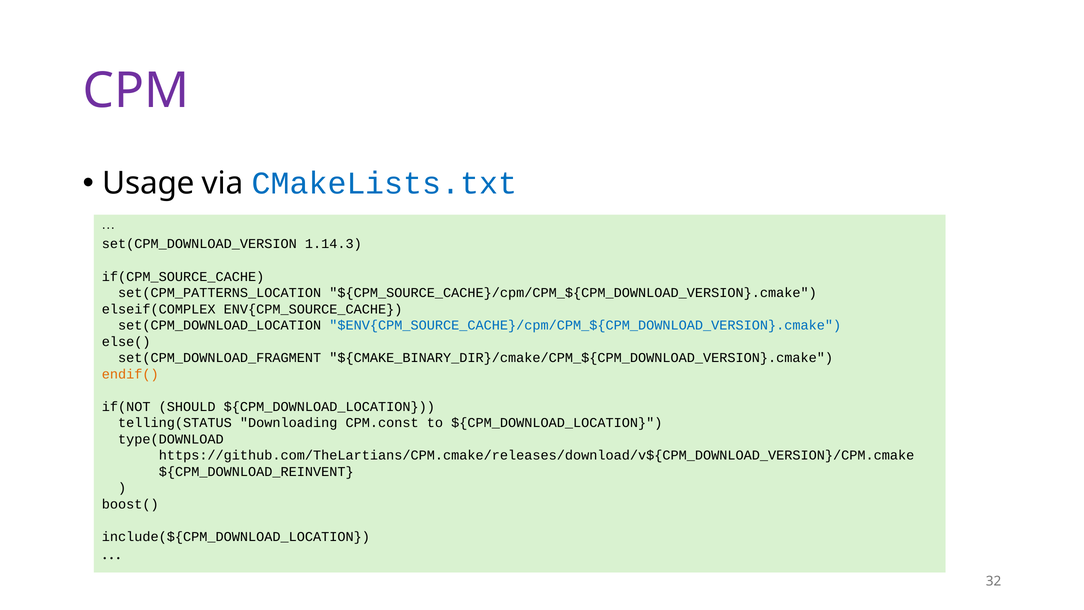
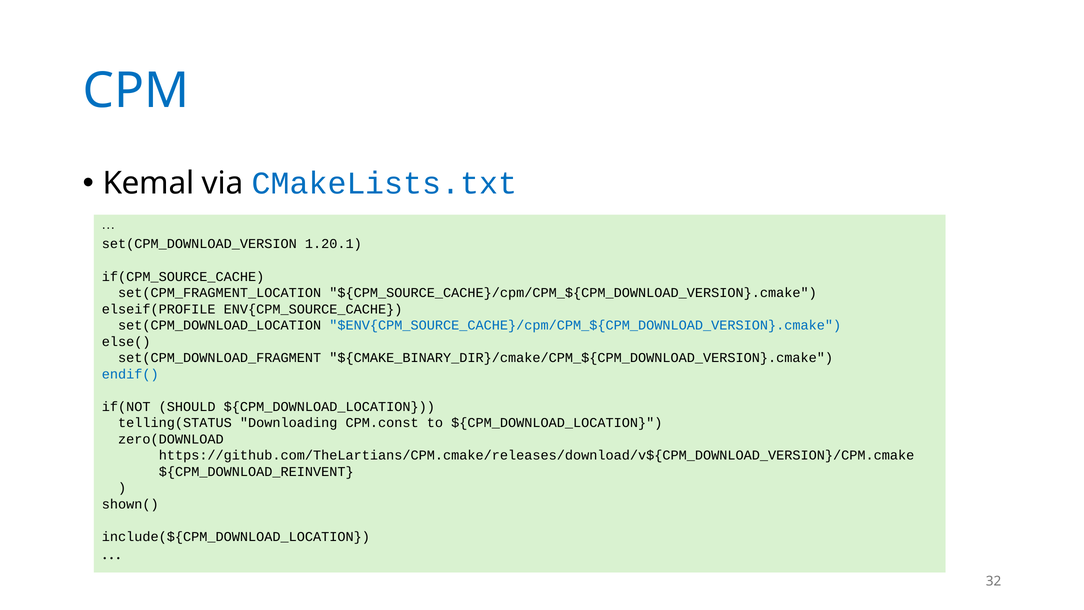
CPM colour: purple -> blue
Usage: Usage -> Kemal
1.14.3: 1.14.3 -> 1.20.1
set(CPM_PATTERNS_LOCATION: set(CPM_PATTERNS_LOCATION -> set(CPM_FRAGMENT_LOCATION
elseif(COMPLEX: elseif(COMPLEX -> elseif(PROFILE
endif( colour: orange -> blue
type(DOWNLOAD: type(DOWNLOAD -> zero(DOWNLOAD
boost(: boost( -> shown(
